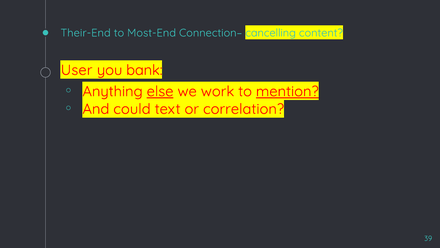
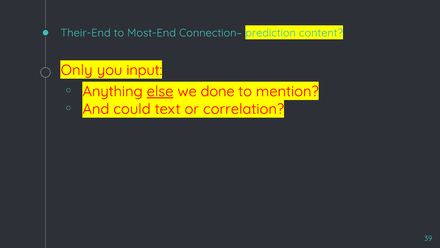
cancelling: cancelling -> prediction
User: User -> Only
bank: bank -> input
work: work -> done
mention underline: present -> none
